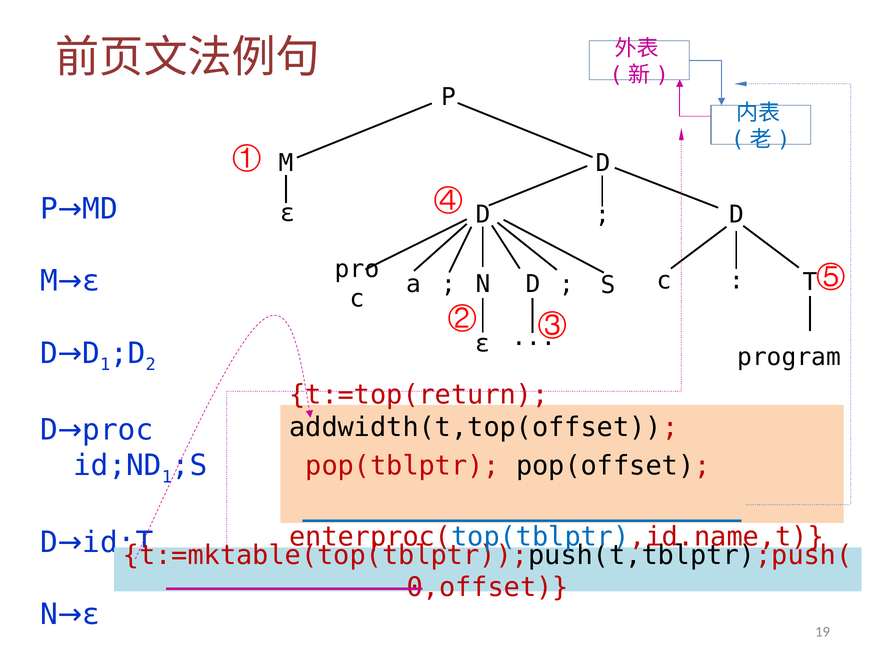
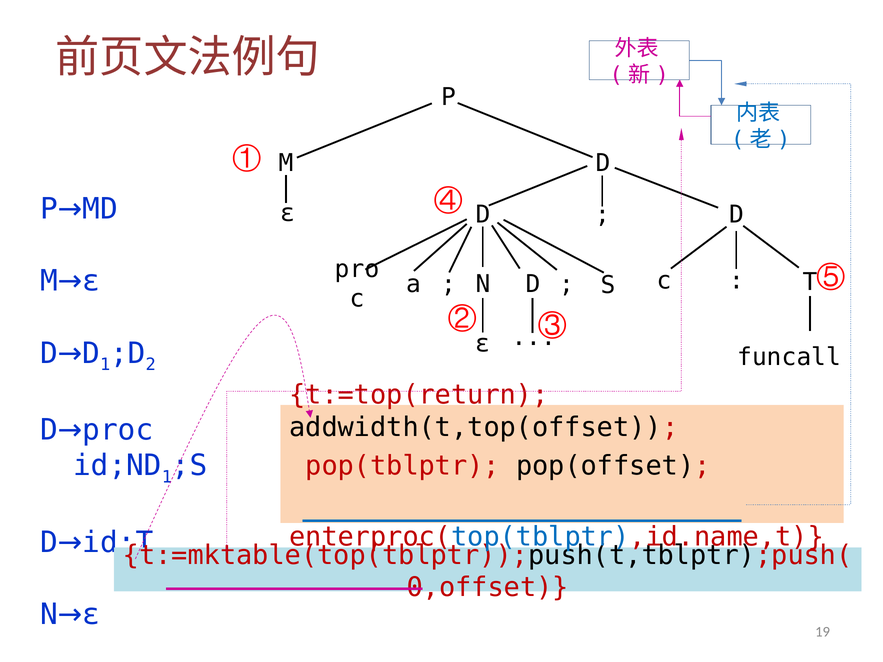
program: program -> funcall
